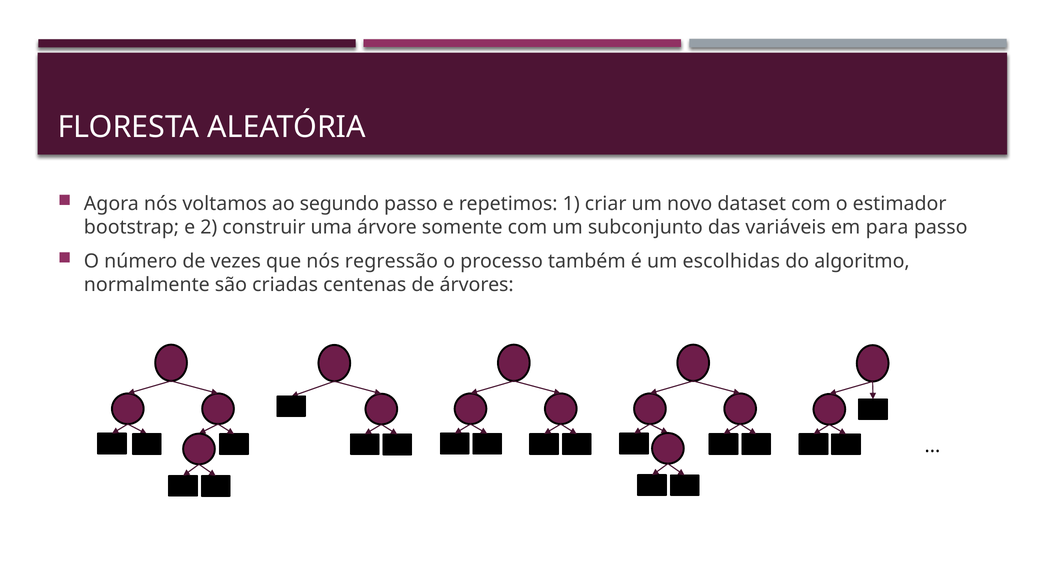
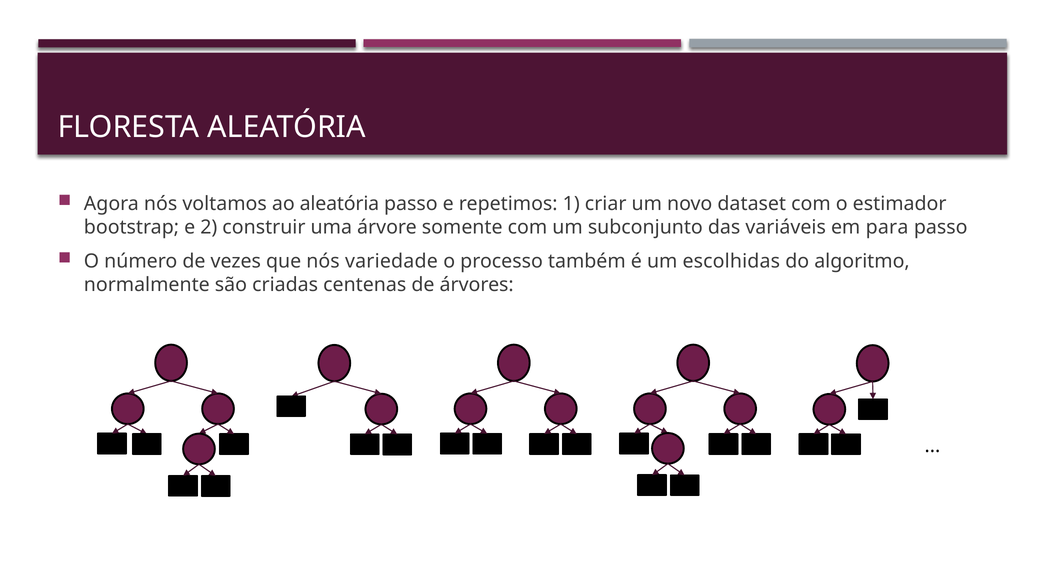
ao segundo: segundo -> aleatória
regressão: regressão -> variedade
